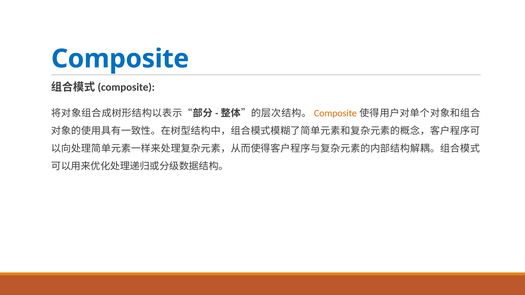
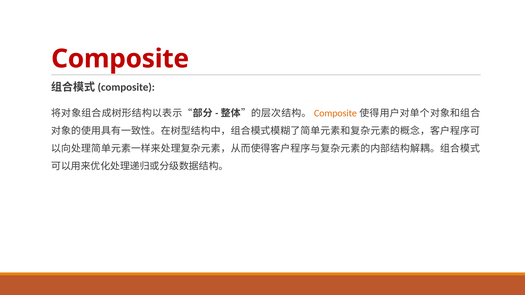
Composite at (120, 59) colour: blue -> red
